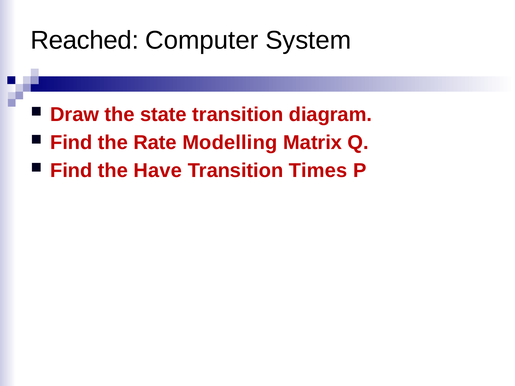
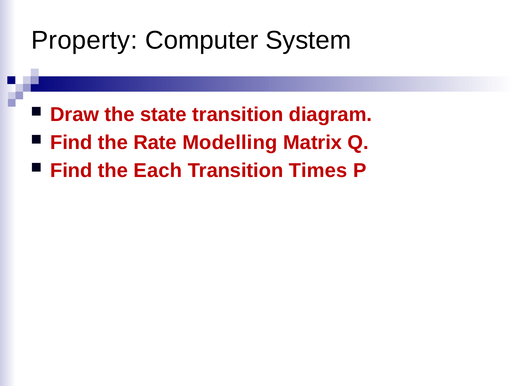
Reached: Reached -> Property
Have: Have -> Each
